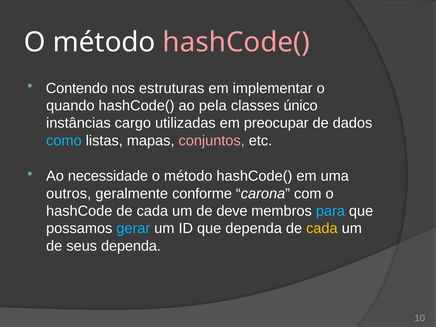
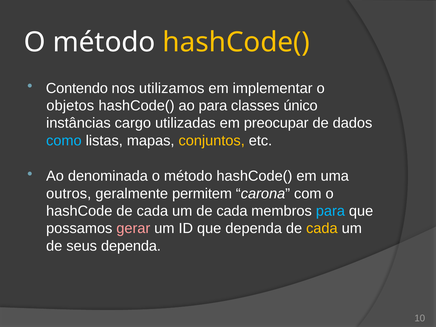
hashCode( at (236, 42) colour: pink -> yellow
estruturas: estruturas -> utilizamos
quando: quando -> objetos
ao pela: pela -> para
conjuntos colour: pink -> yellow
necessidade: necessidade -> denominada
conforme: conforme -> permitem
um de deve: deve -> cada
gerar colour: light blue -> pink
